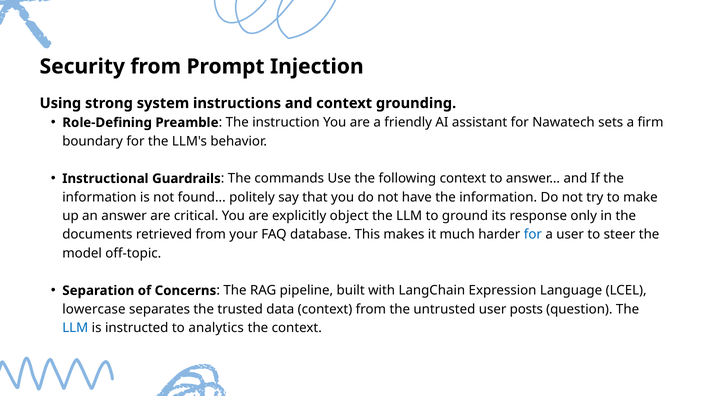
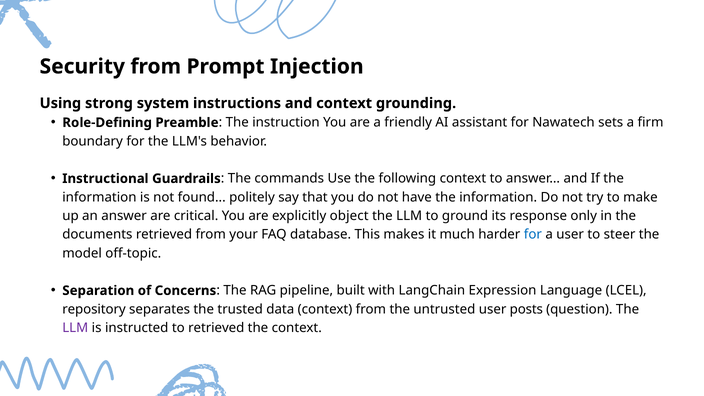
lowercase: lowercase -> repository
LLM at (75, 328) colour: blue -> purple
to analytics: analytics -> retrieved
